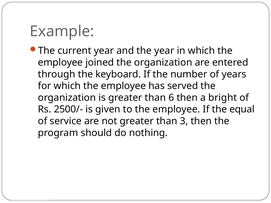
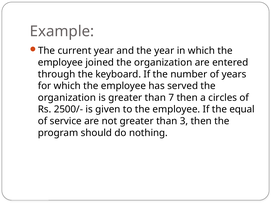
6: 6 -> 7
bright: bright -> circles
